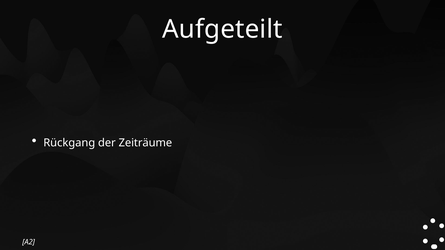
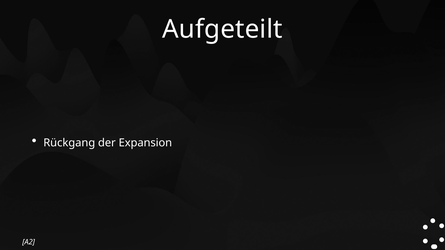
Zeiträume: Zeiträume -> Expansion
